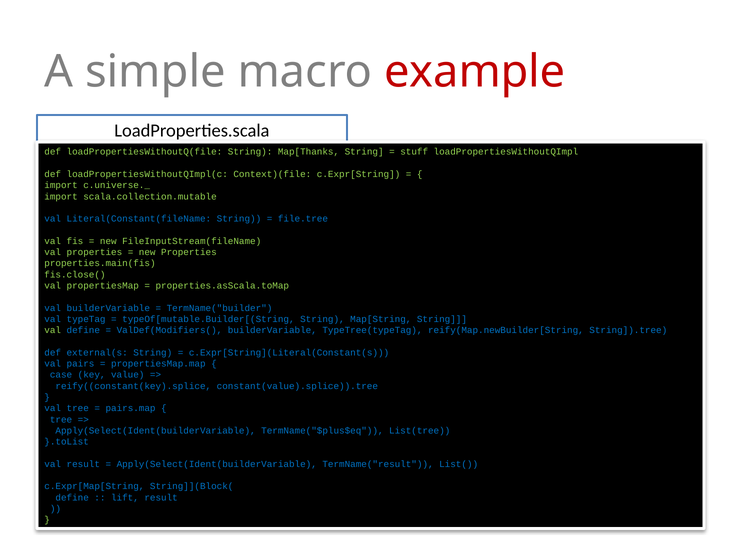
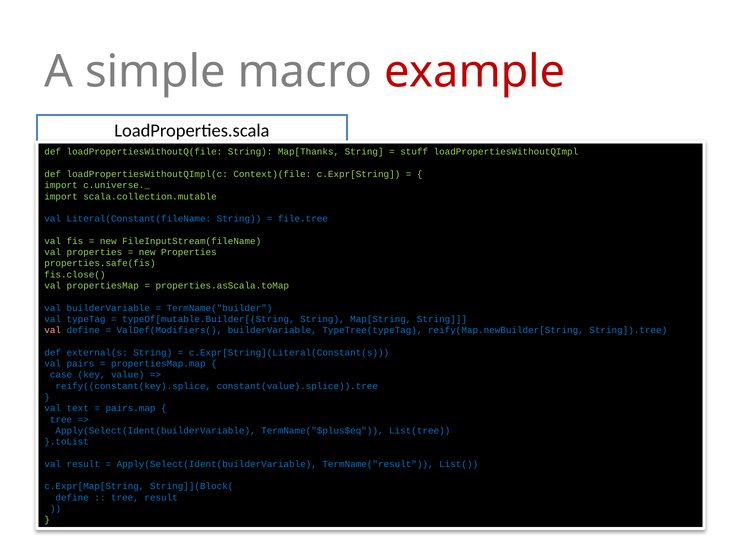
properties.main(fis: properties.main(fis -> properties.safe(fis
val at (53, 330) colour: light green -> pink
val tree: tree -> text
lift at (125, 497): lift -> tree
